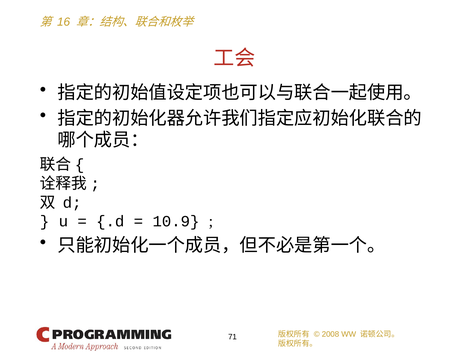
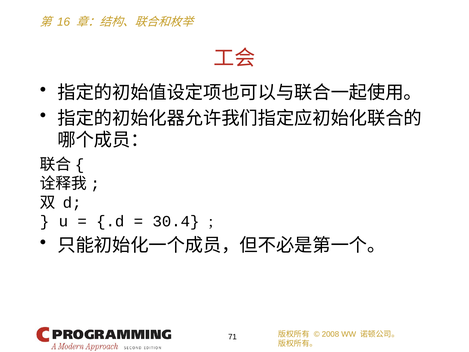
10.9: 10.9 -> 30.4
